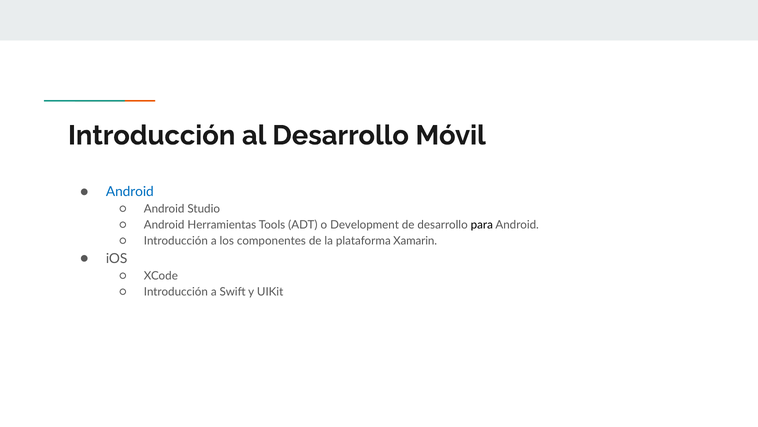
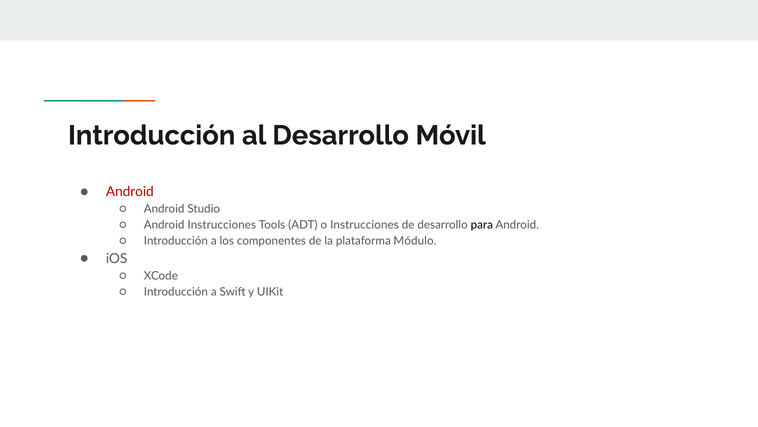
Android at (130, 192) colour: blue -> red
Android Herramientas: Herramientas -> Instrucciones
o Development: Development -> Instrucciones
Xamarin: Xamarin -> Módulo
